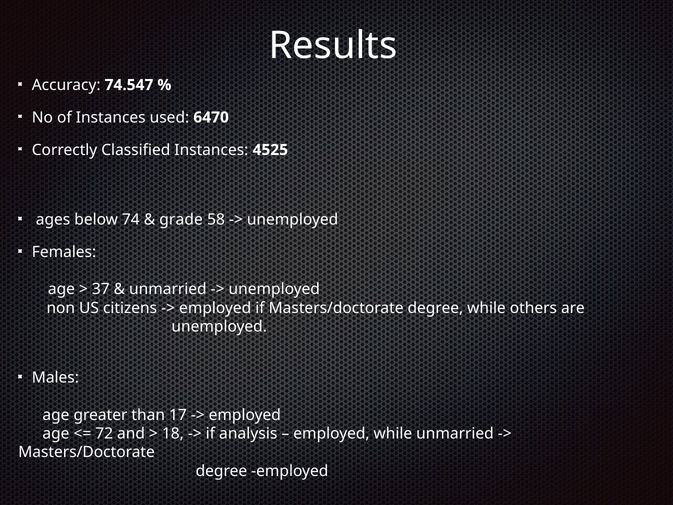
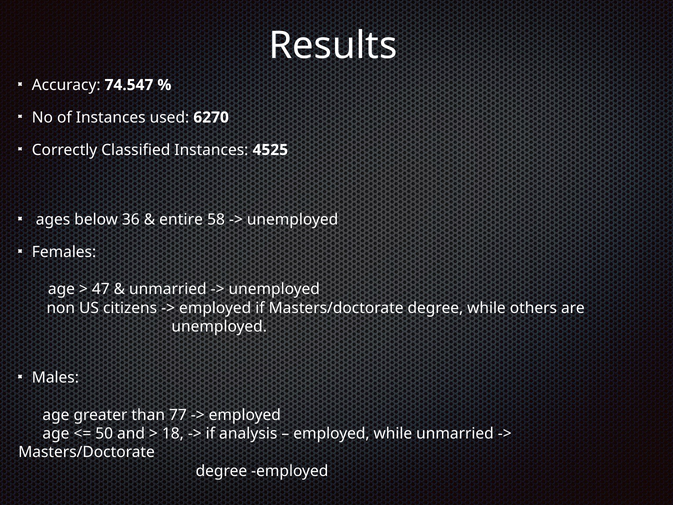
6470: 6470 -> 6270
74: 74 -> 36
grade: grade -> entire
37: 37 -> 47
17: 17 -> 77
72: 72 -> 50
